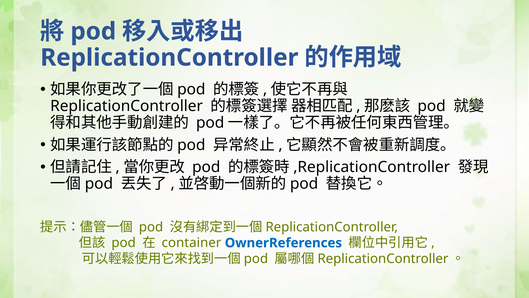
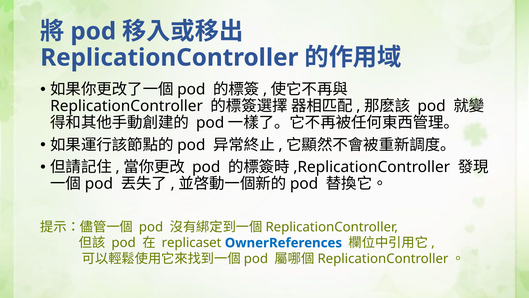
container: container -> replicaset
